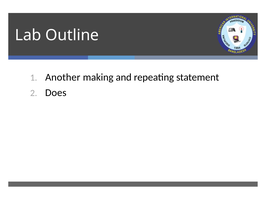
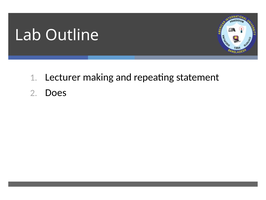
Another: Another -> Lecturer
